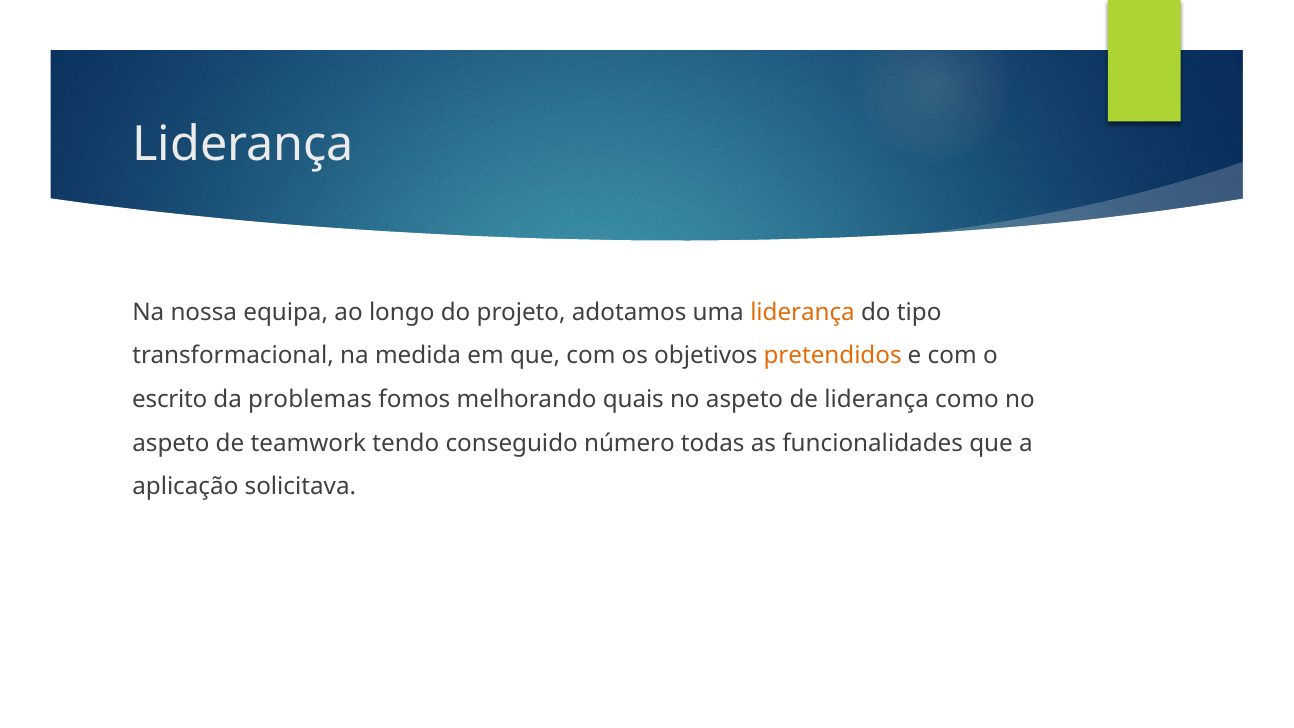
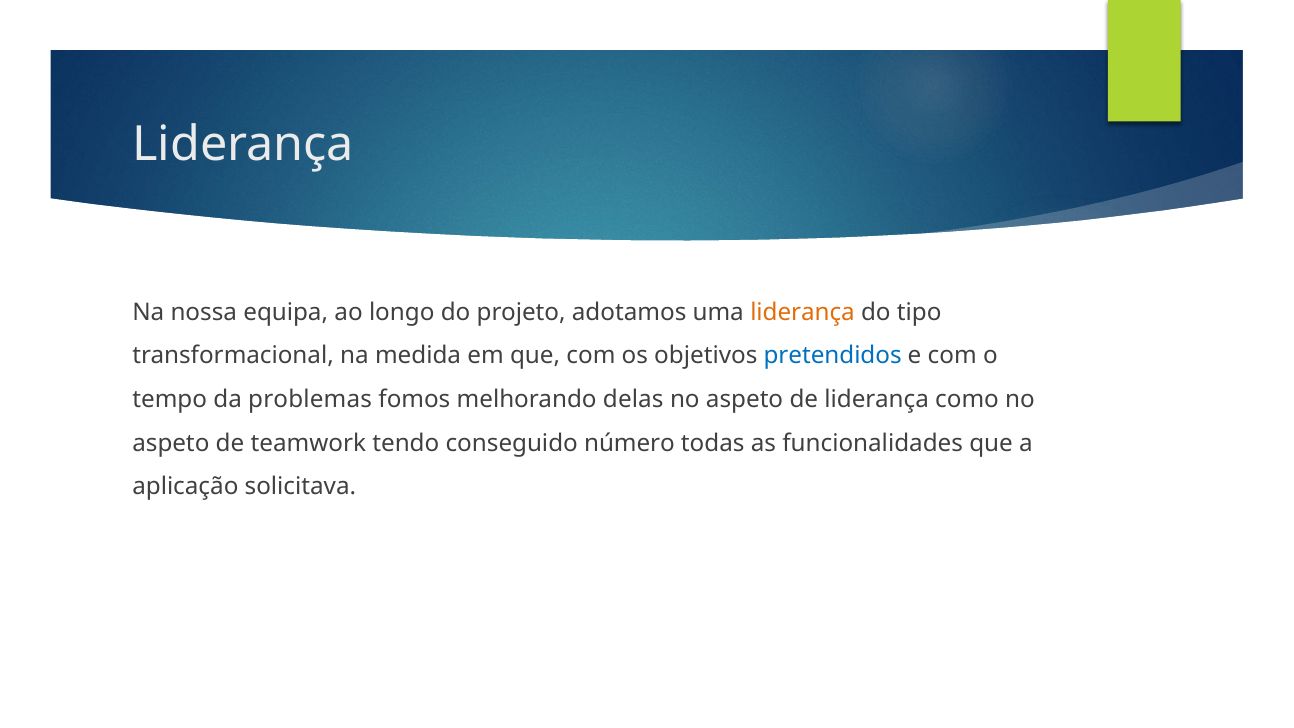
pretendidos colour: orange -> blue
escrito: escrito -> tempo
quais: quais -> delas
